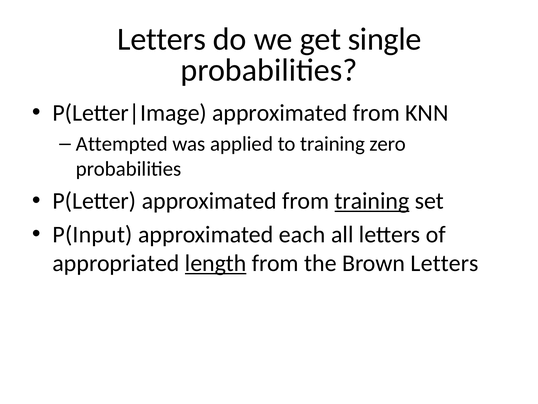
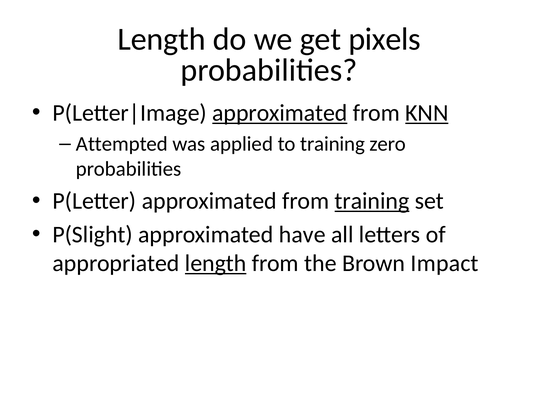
Letters at (162, 39): Letters -> Length
single: single -> pixels
approximated at (280, 113) underline: none -> present
KNN underline: none -> present
P(Input: P(Input -> P(Slight
each: each -> have
Brown Letters: Letters -> Impact
